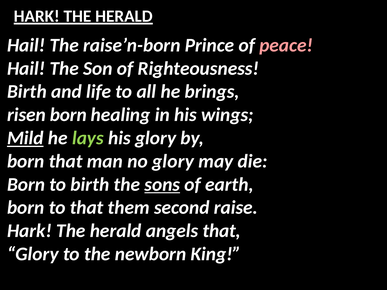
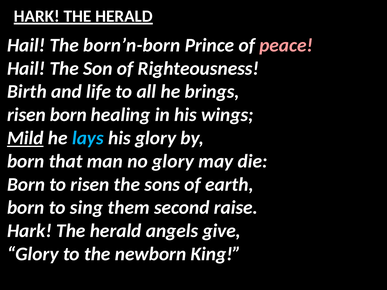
raise’n-born: raise’n-born -> born’n-born
lays colour: light green -> light blue
to birth: birth -> risen
sons underline: present -> none
to that: that -> sing
angels that: that -> give
